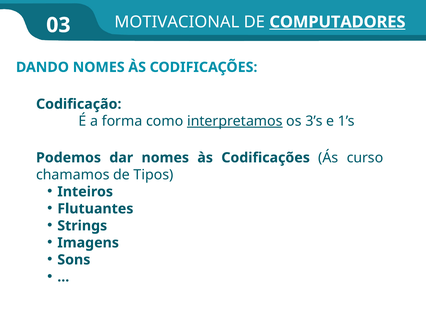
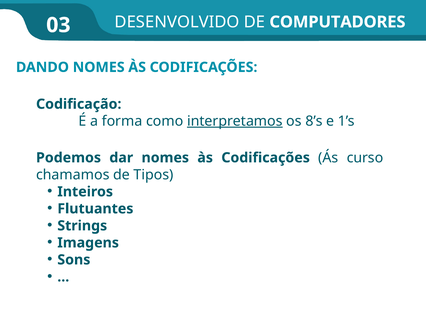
MOTIVACIONAL: MOTIVACIONAL -> DESENVOLVIDO
COMPUTADORES underline: present -> none
3’s: 3’s -> 8’s
